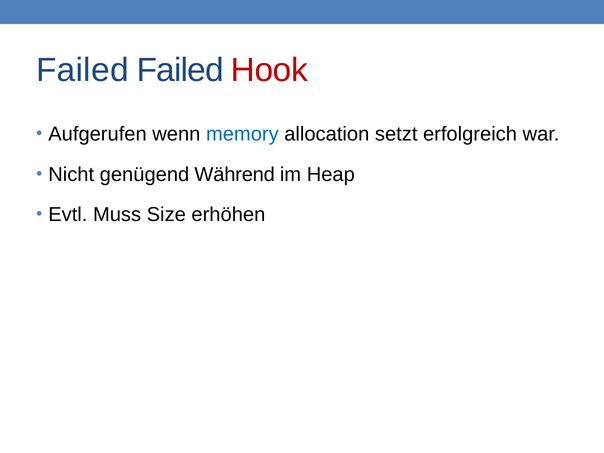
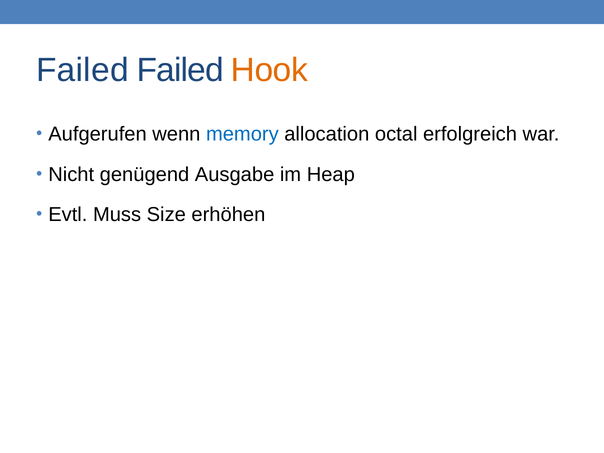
Hook colour: red -> orange
setzt: setzt -> octal
Während: Während -> Ausgabe
